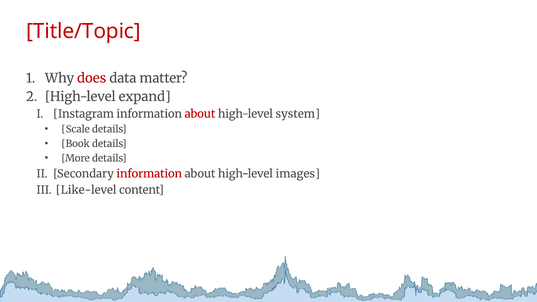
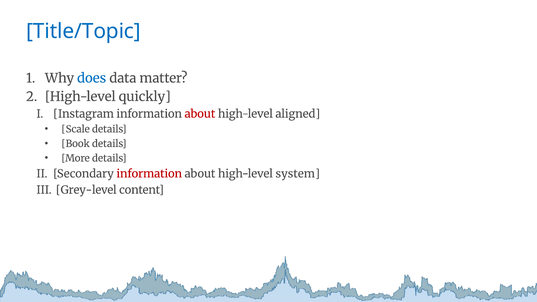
Title/Topic colour: red -> blue
does colour: red -> blue
expand: expand -> quickly
system: system -> aligned
images: images -> system
Like-level: Like-level -> Grey-level
